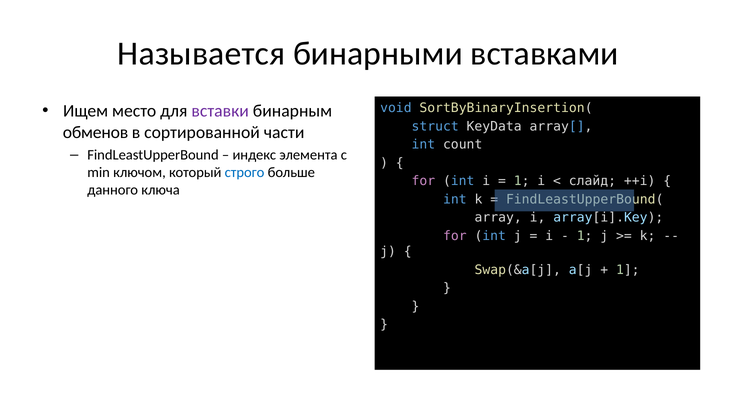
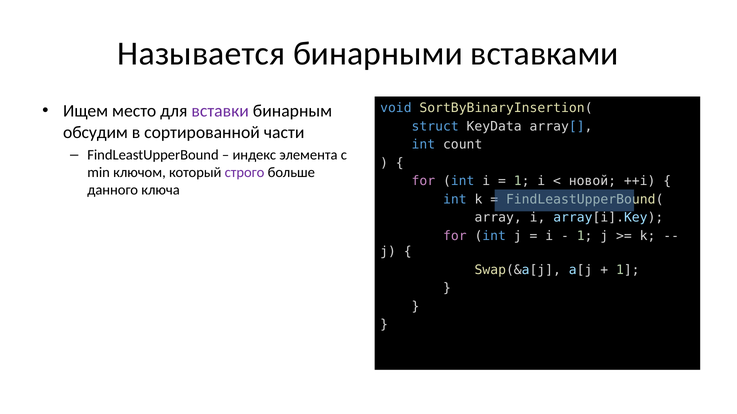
обменов at (96, 132): обменов -> обсудим
строго colour: blue -> purple
слайд: слайд -> новой
